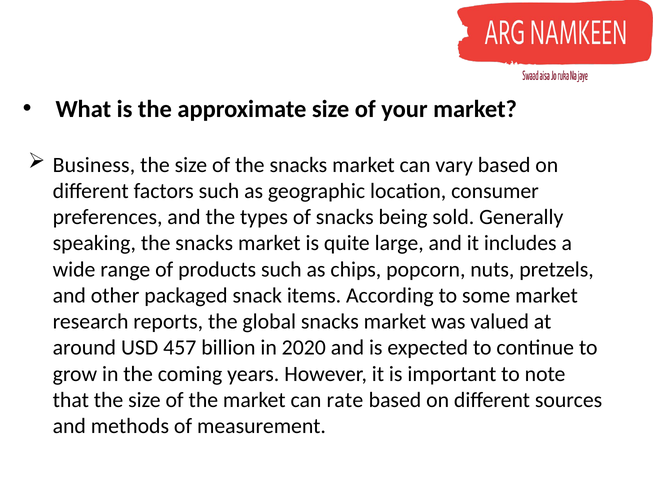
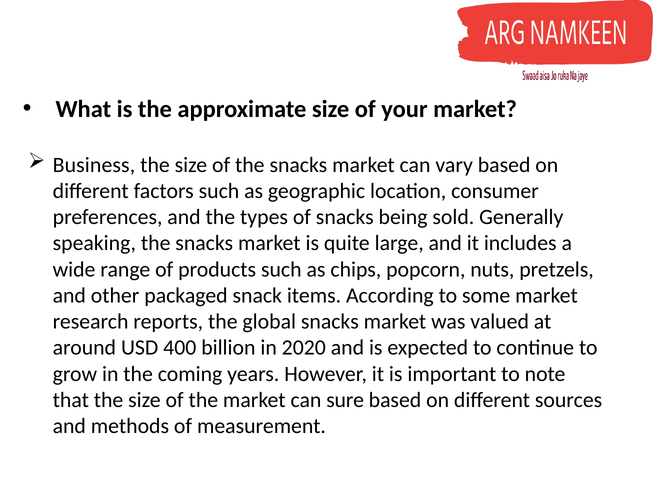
457: 457 -> 400
rate: rate -> sure
